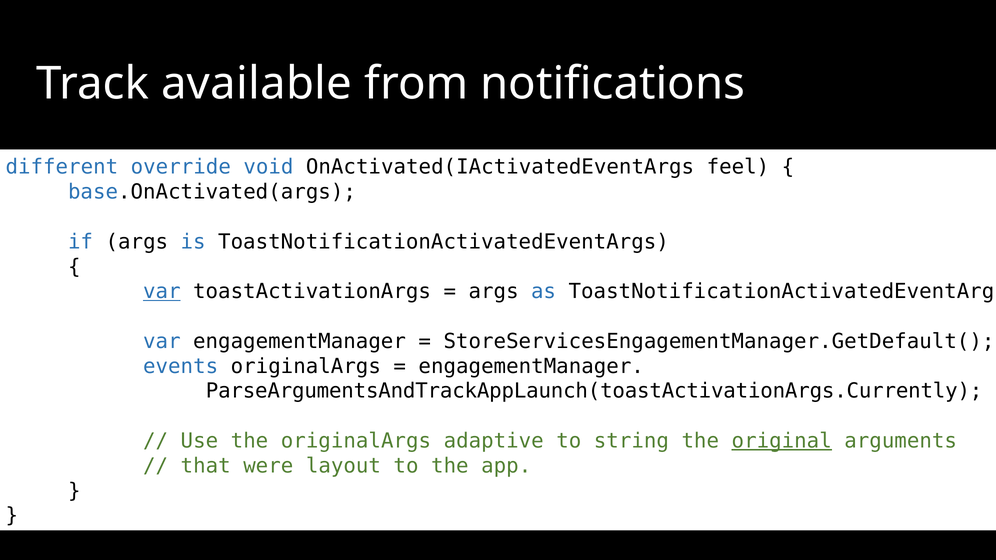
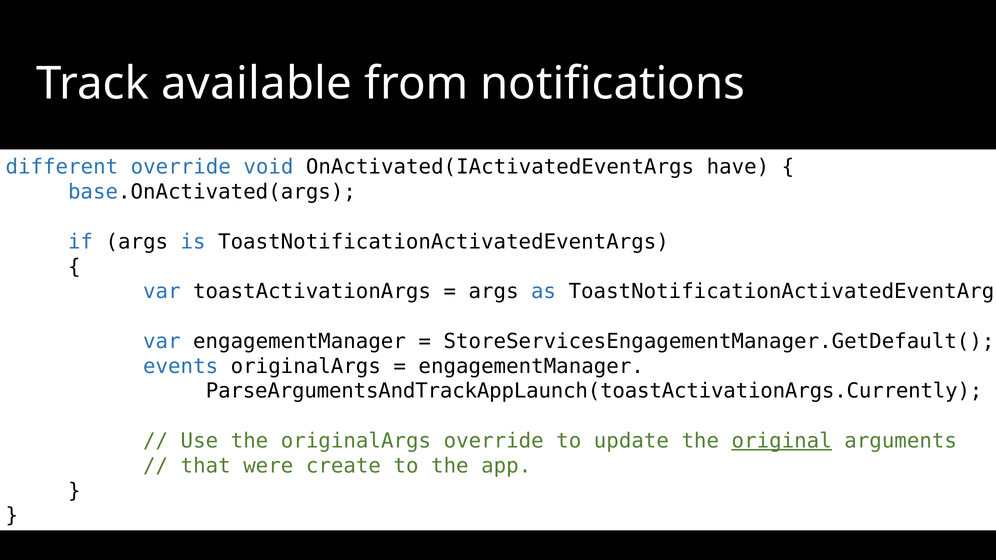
feel: feel -> have
var at (162, 292) underline: present -> none
originalArgs adaptive: adaptive -> override
string: string -> update
layout: layout -> create
